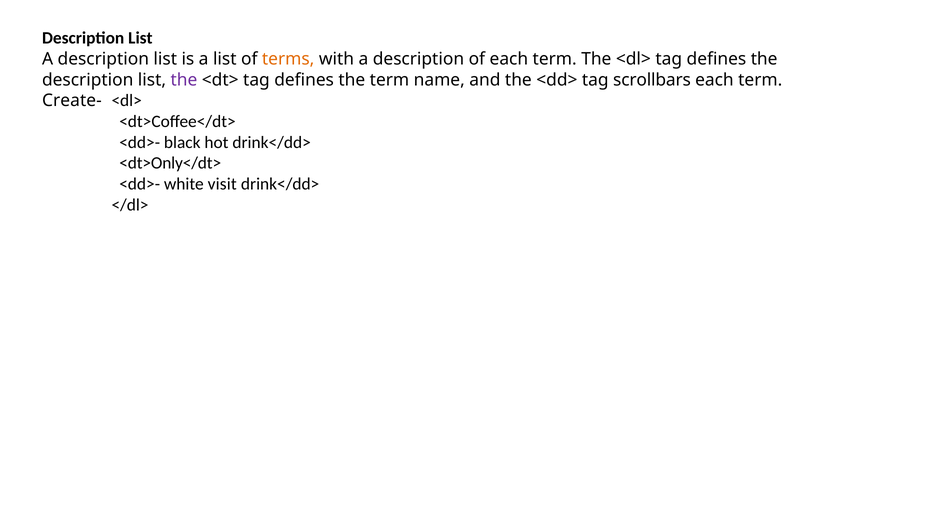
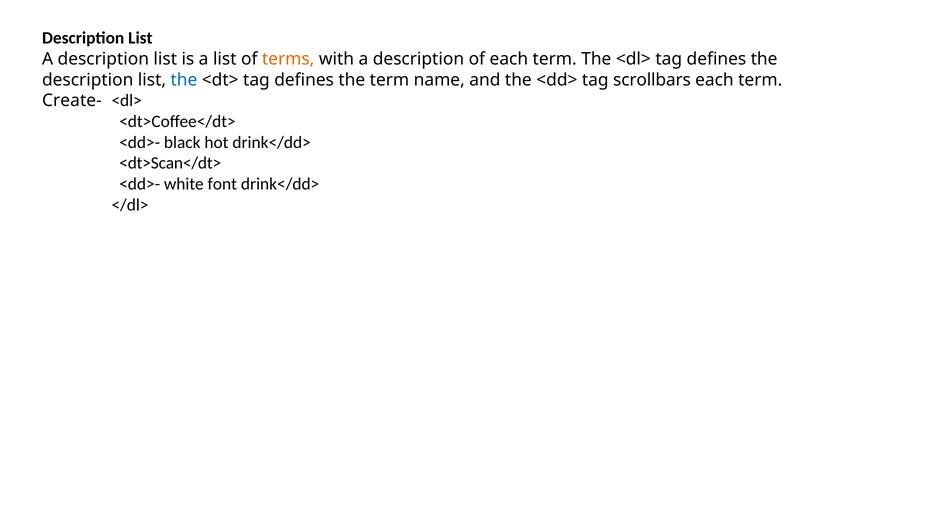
the at (184, 80) colour: purple -> blue
<dt>Only</dt>: <dt>Only</dt> -> <dt>Scan</dt>
visit: visit -> font
